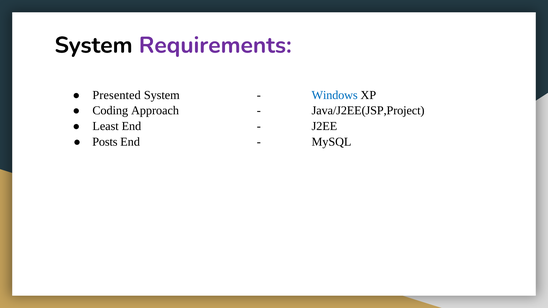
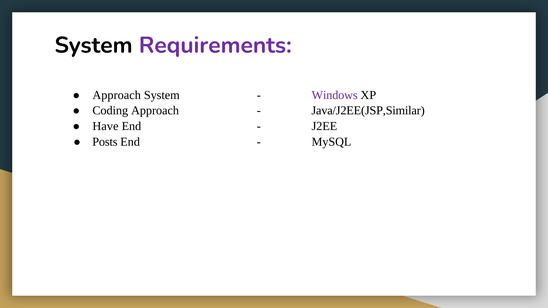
Presented at (117, 95): Presented -> Approach
Windows colour: blue -> purple
Java/J2EE(JSP,Project: Java/J2EE(JSP,Project -> Java/J2EE(JSP,Similar
Least: Least -> Have
